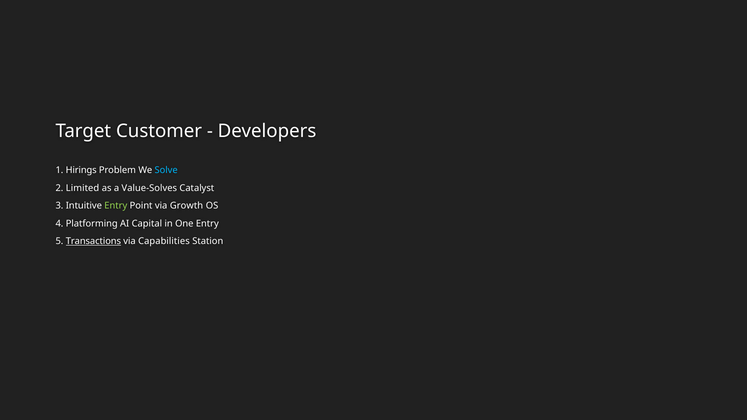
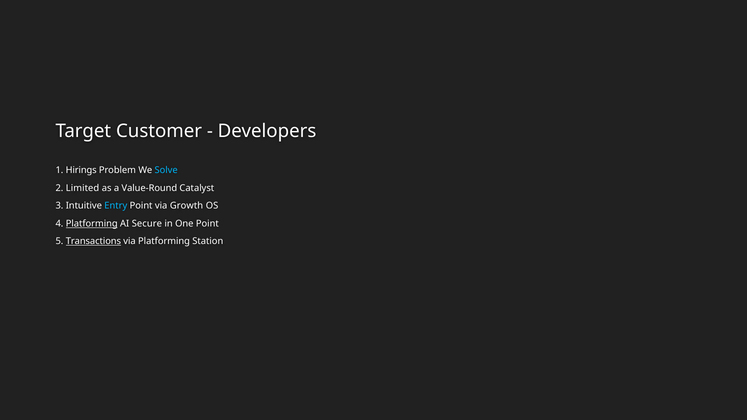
Value-Solves: Value-Solves -> Value-Round
Entry at (116, 206) colour: light green -> light blue
Platforming at (92, 224) underline: none -> present
Capital: Capital -> Secure
One Entry: Entry -> Point
via Capabilities: Capabilities -> Platforming
